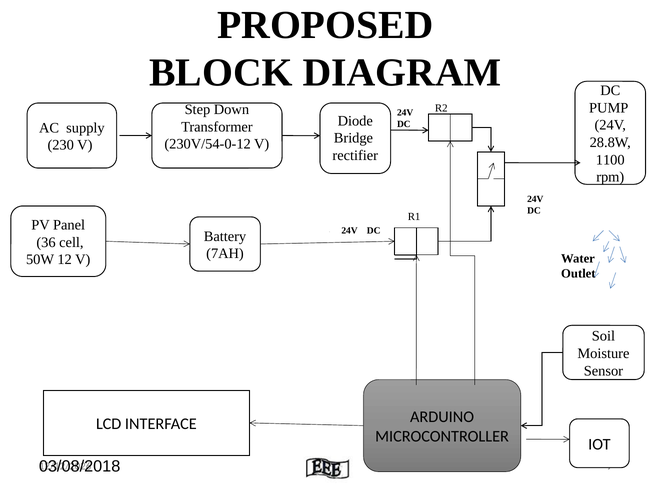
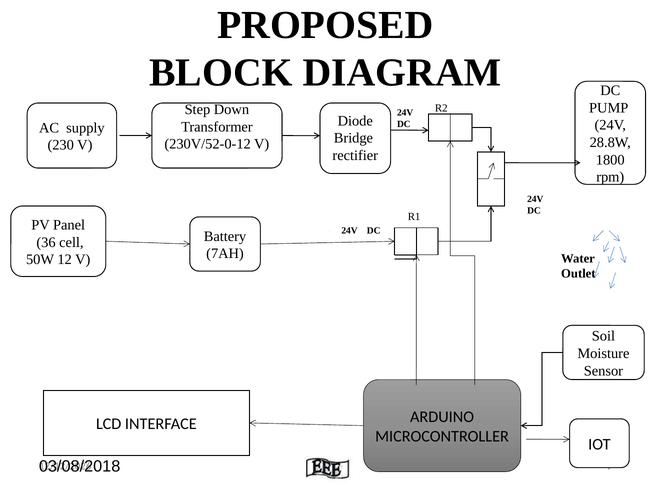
230V/54-0-12: 230V/54-0-12 -> 230V/52-0-12
1100: 1100 -> 1800
